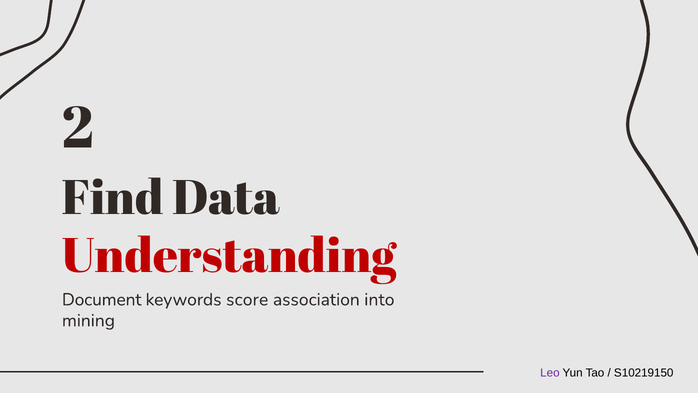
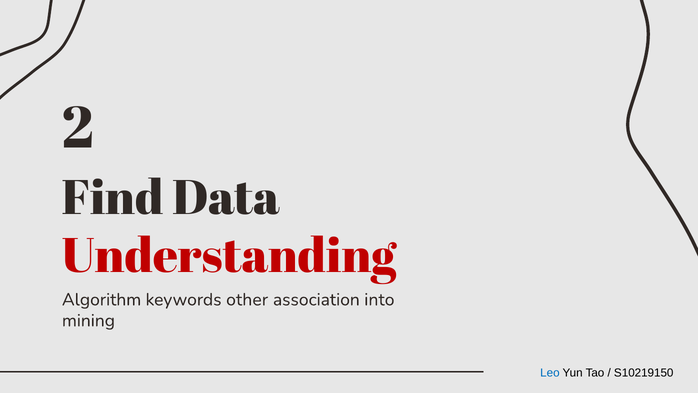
Document: Document -> Algorithm
score: score -> other
Leo colour: purple -> blue
